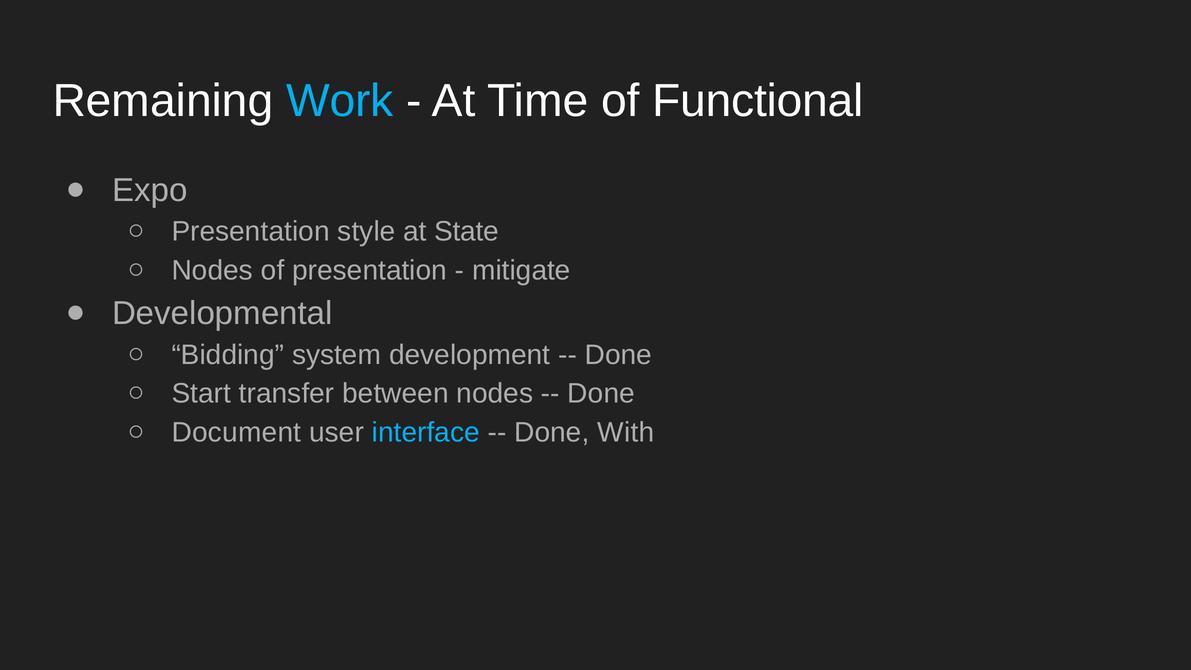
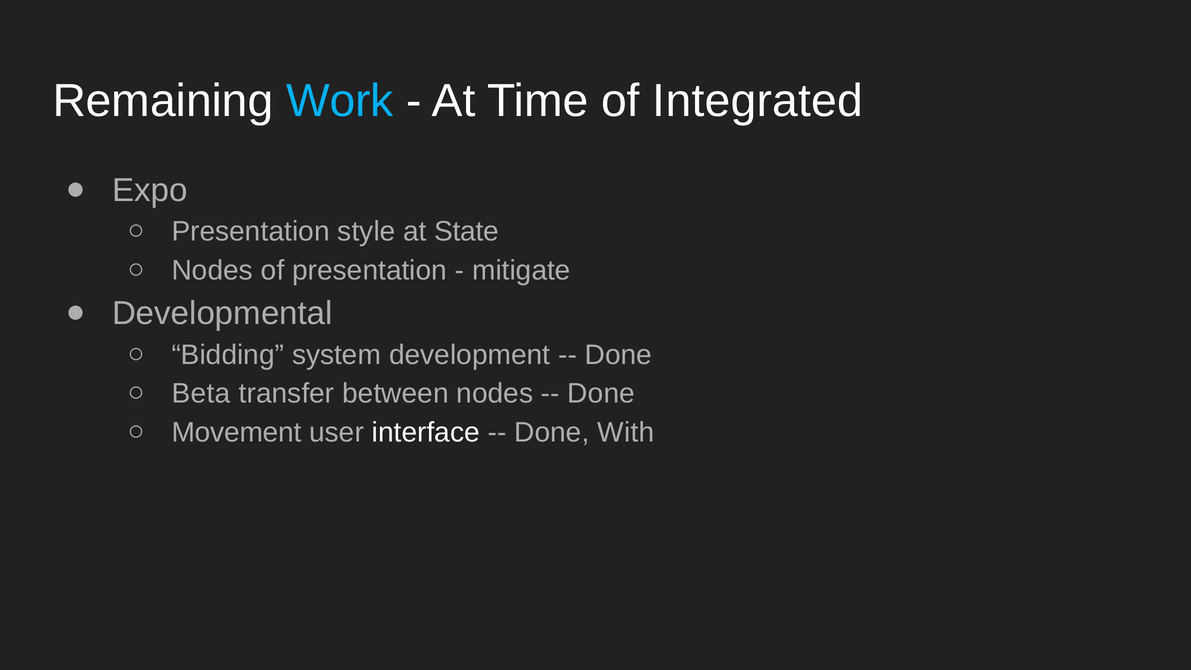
Functional: Functional -> Integrated
Start: Start -> Beta
Document: Document -> Movement
interface colour: light blue -> white
